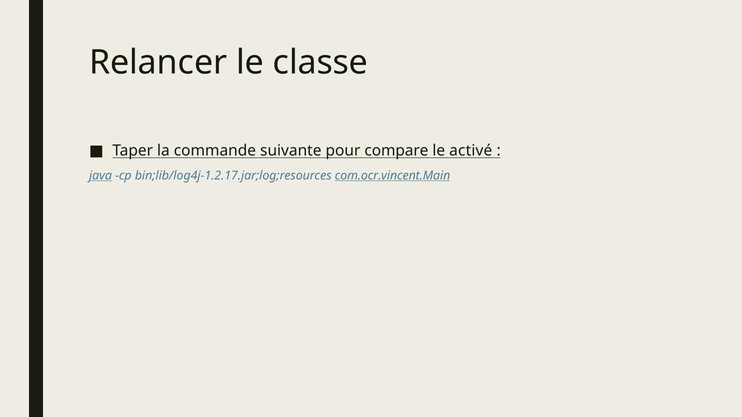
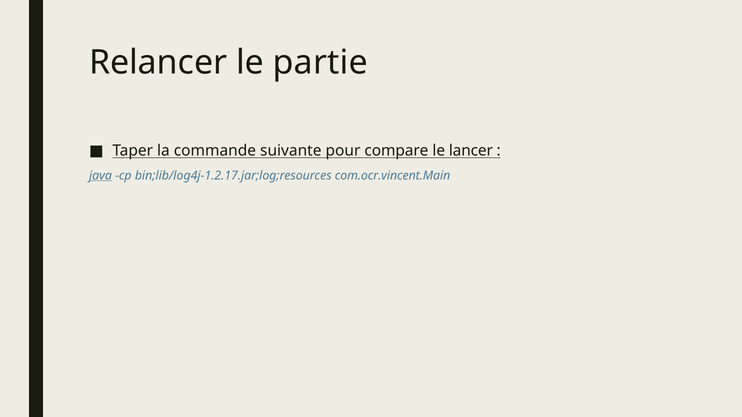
classe: classe -> partie
activé: activé -> lancer
com.ocr.vincent.Main underline: present -> none
